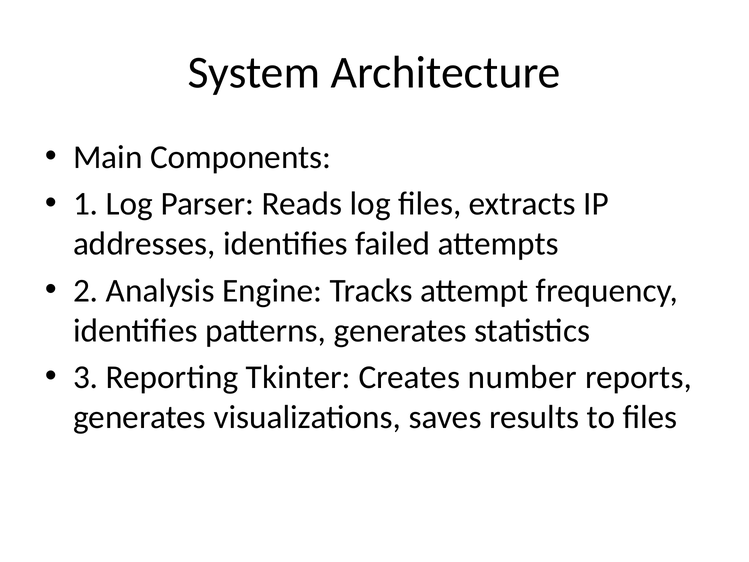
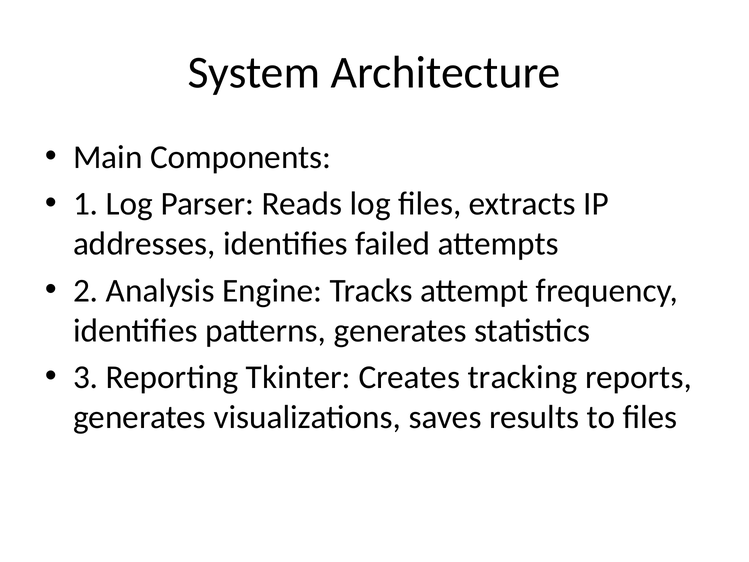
number: number -> tracking
